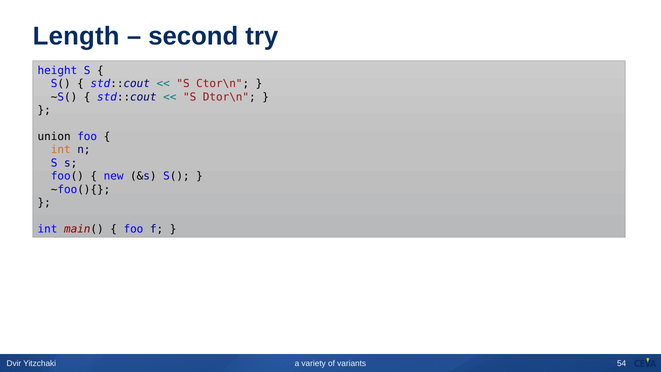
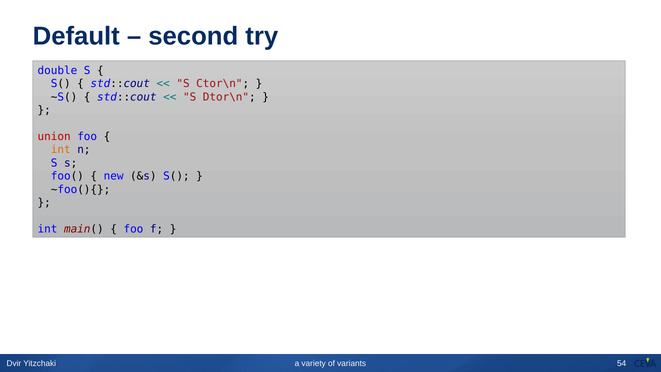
Length: Length -> Default
height: height -> double
union colour: black -> red
